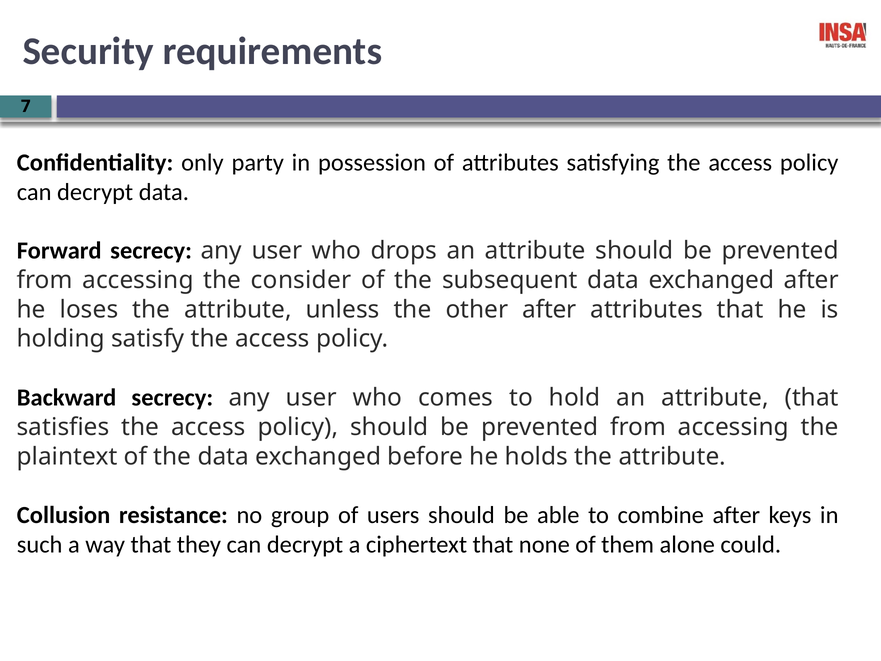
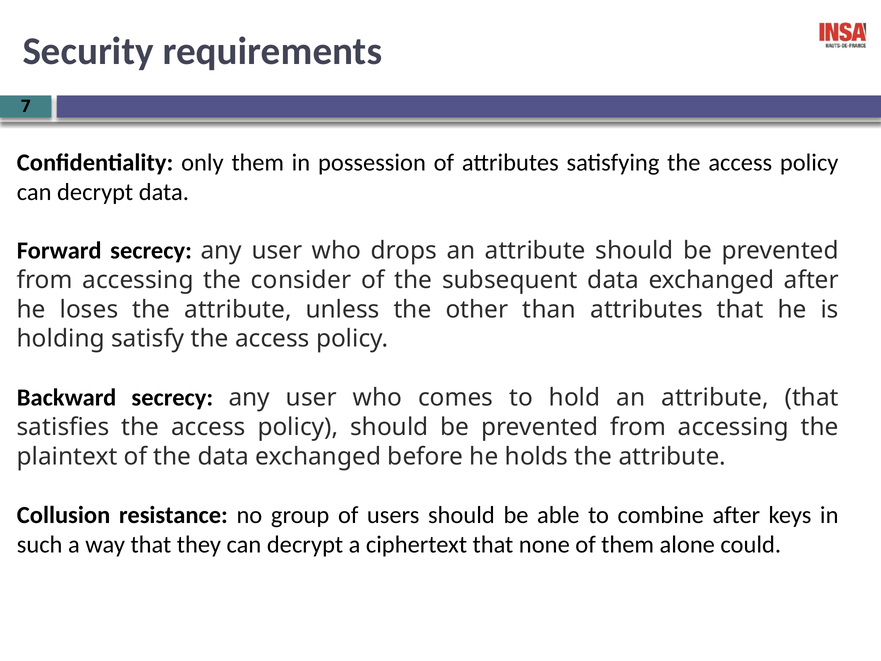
only party: party -> them
other after: after -> than
